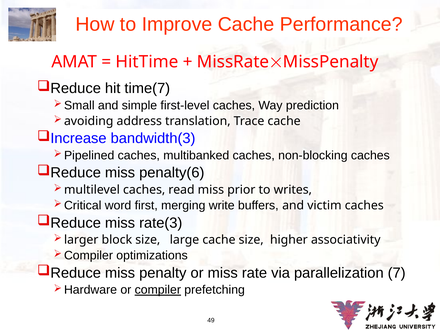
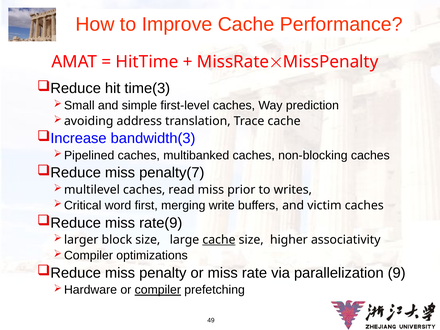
time(7: time(7 -> time(3
penalty(6: penalty(6 -> penalty(7
rate(3: rate(3 -> rate(9
cache at (219, 240) underline: none -> present
7: 7 -> 9
